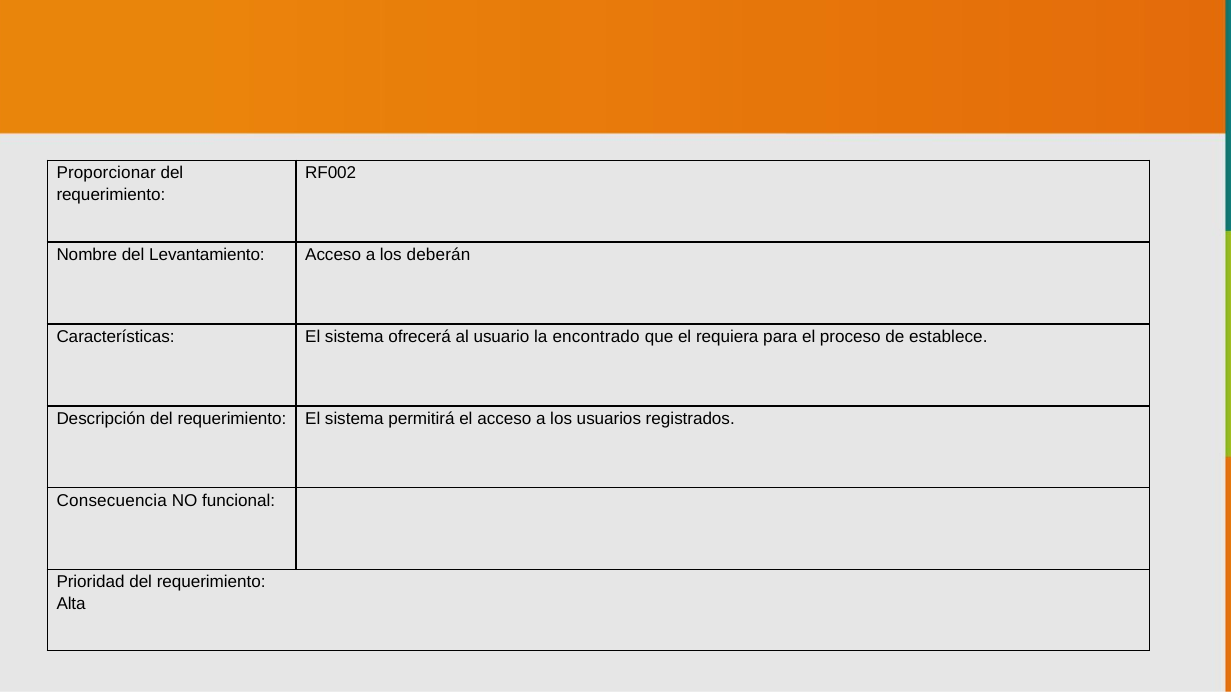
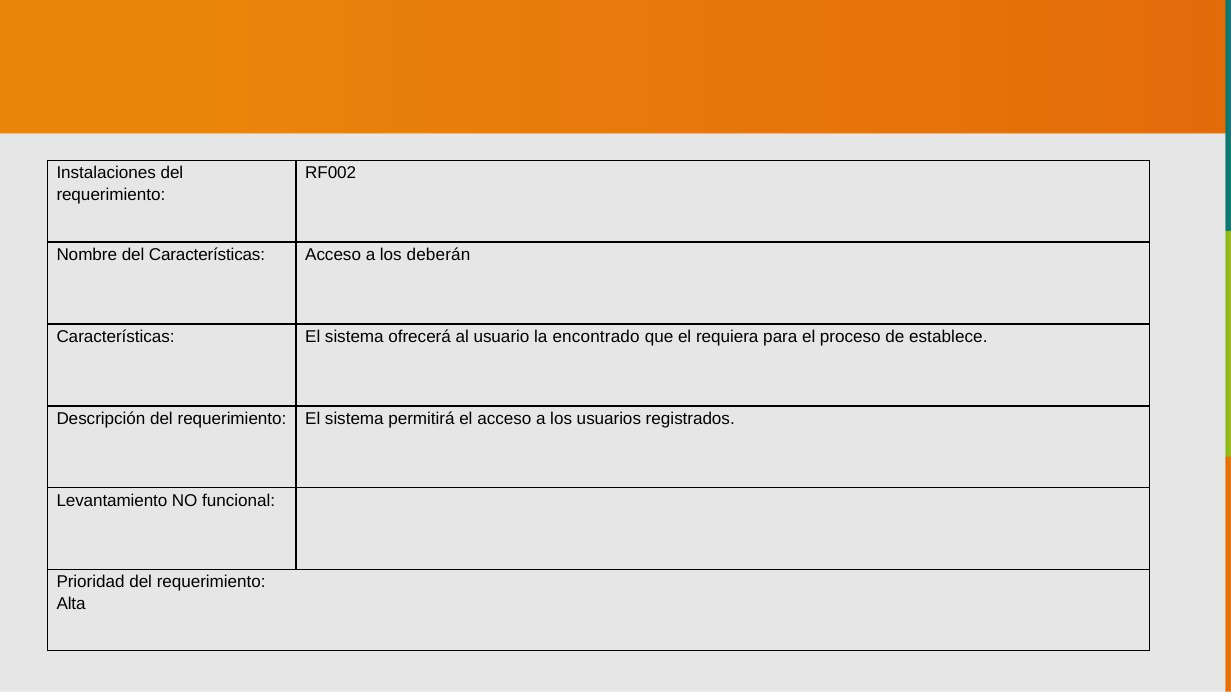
Proporcionar: Proporcionar -> Instalaciones
del Levantamiento: Levantamiento -> Características
Consecuencia: Consecuencia -> Levantamiento
